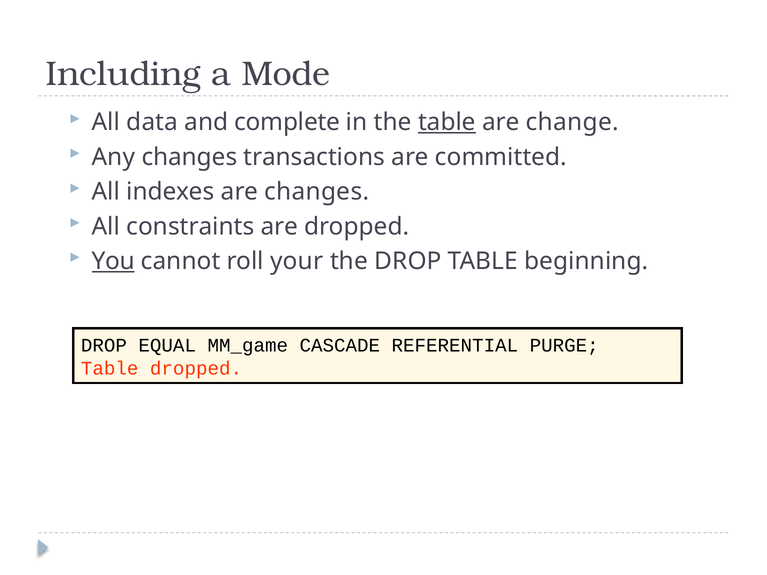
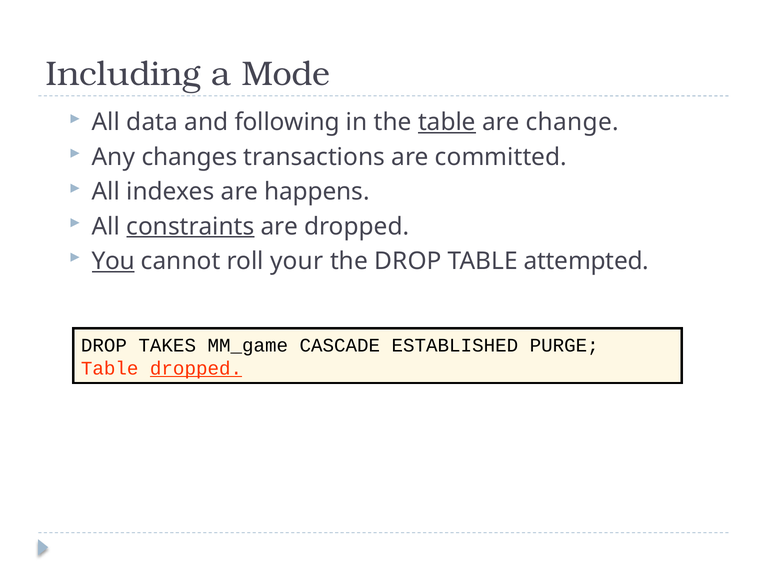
complete: complete -> following
are changes: changes -> happens
constraints underline: none -> present
beginning: beginning -> attempted
EQUAL: EQUAL -> TAKES
REFERENTIAL: REFERENTIAL -> ESTABLISHED
dropped at (196, 369) underline: none -> present
